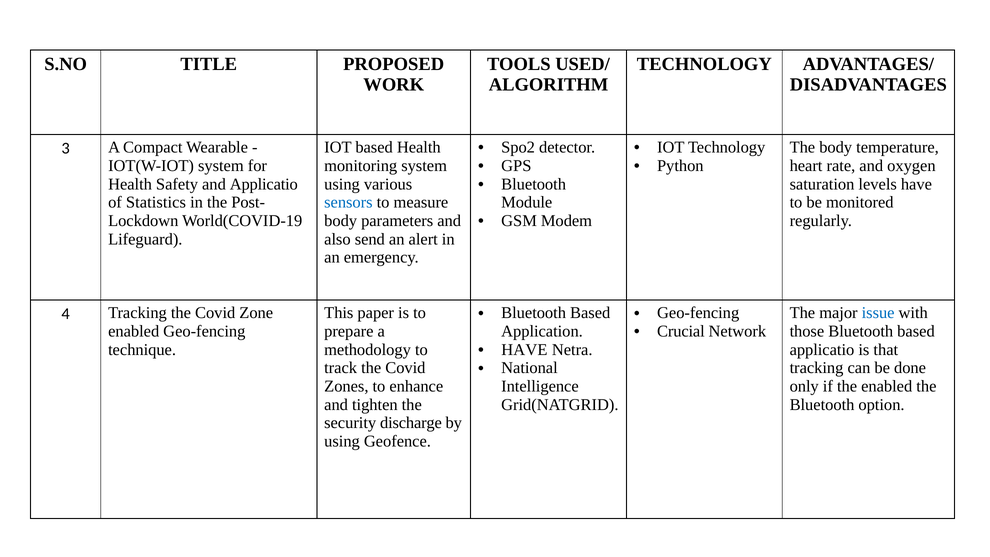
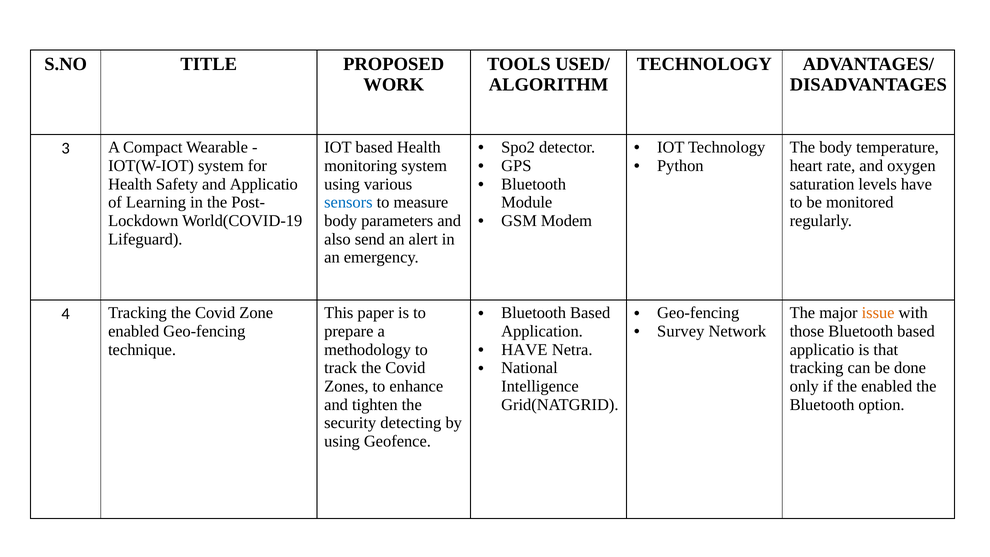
Statistics: Statistics -> Learning
issue colour: blue -> orange
Crucial: Crucial -> Survey
discharge: discharge -> detecting
